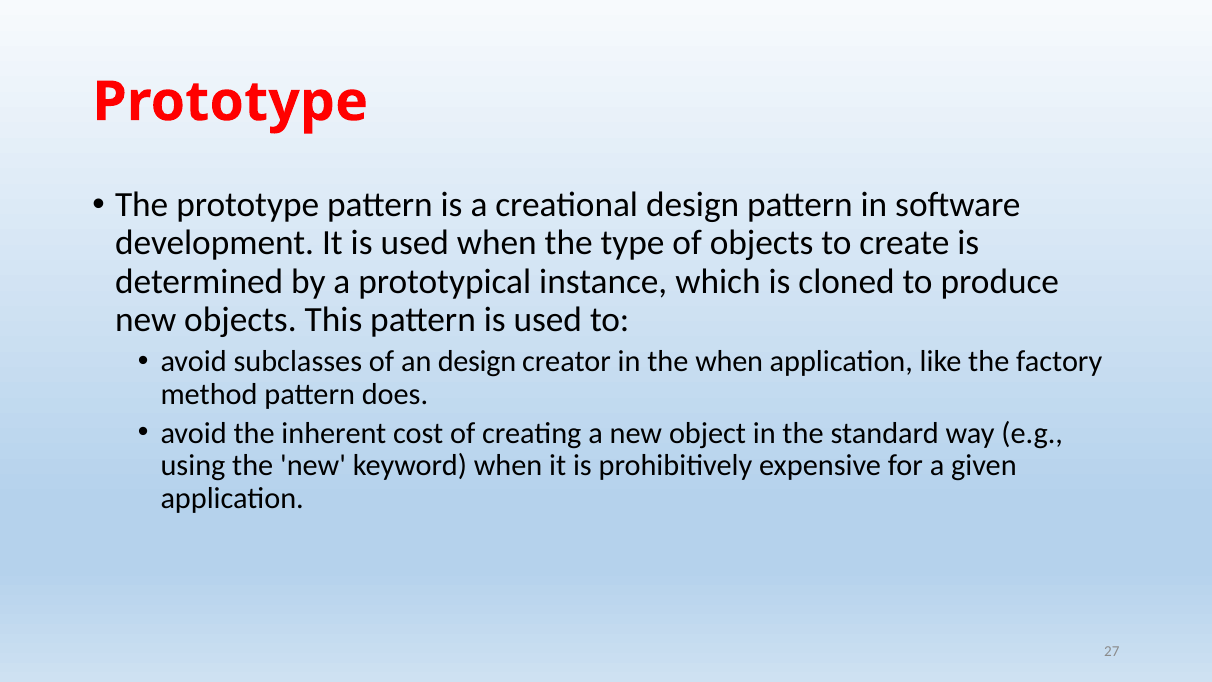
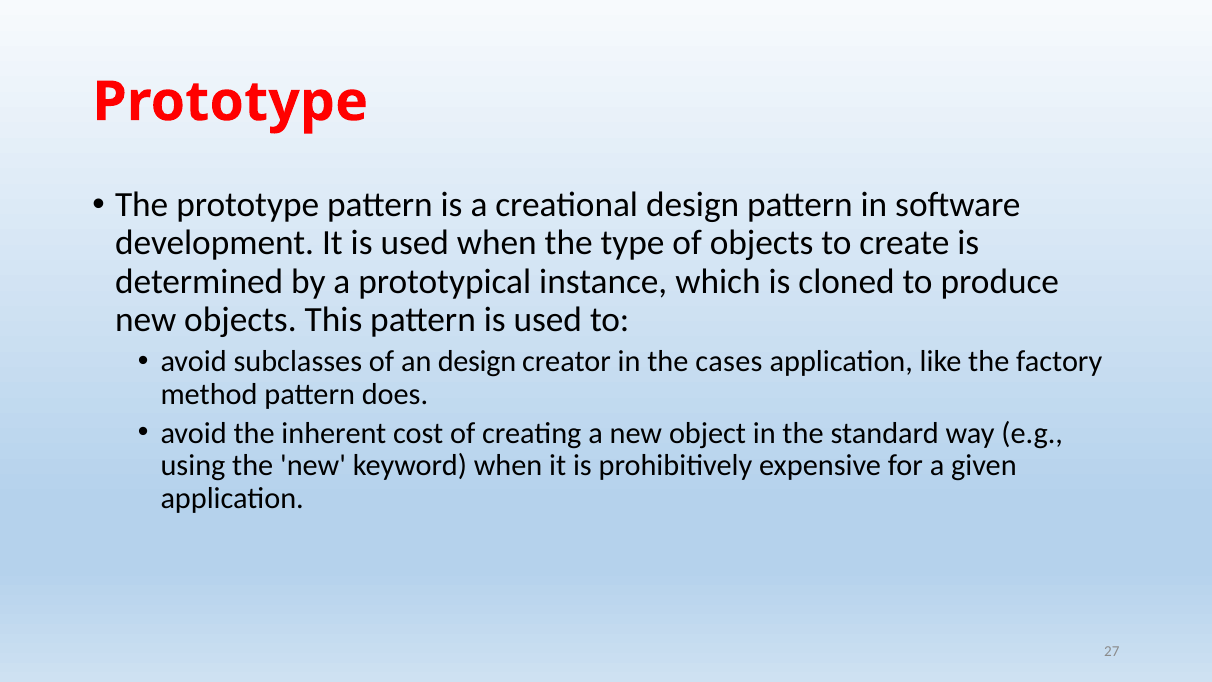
the when: when -> cases
